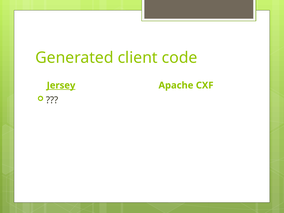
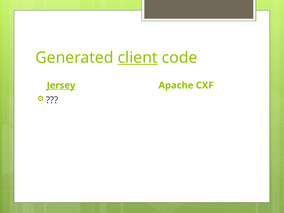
client underline: none -> present
